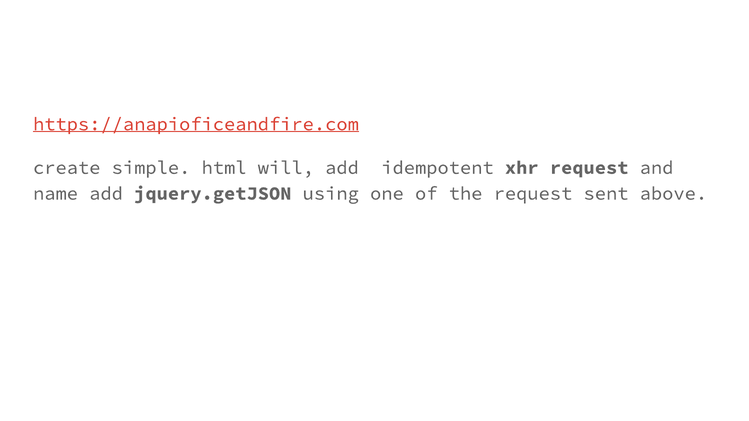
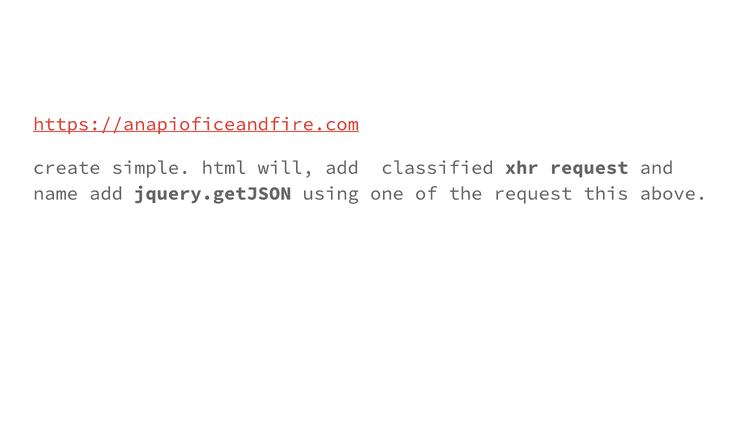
idempotent: idempotent -> classified
sent: sent -> this
